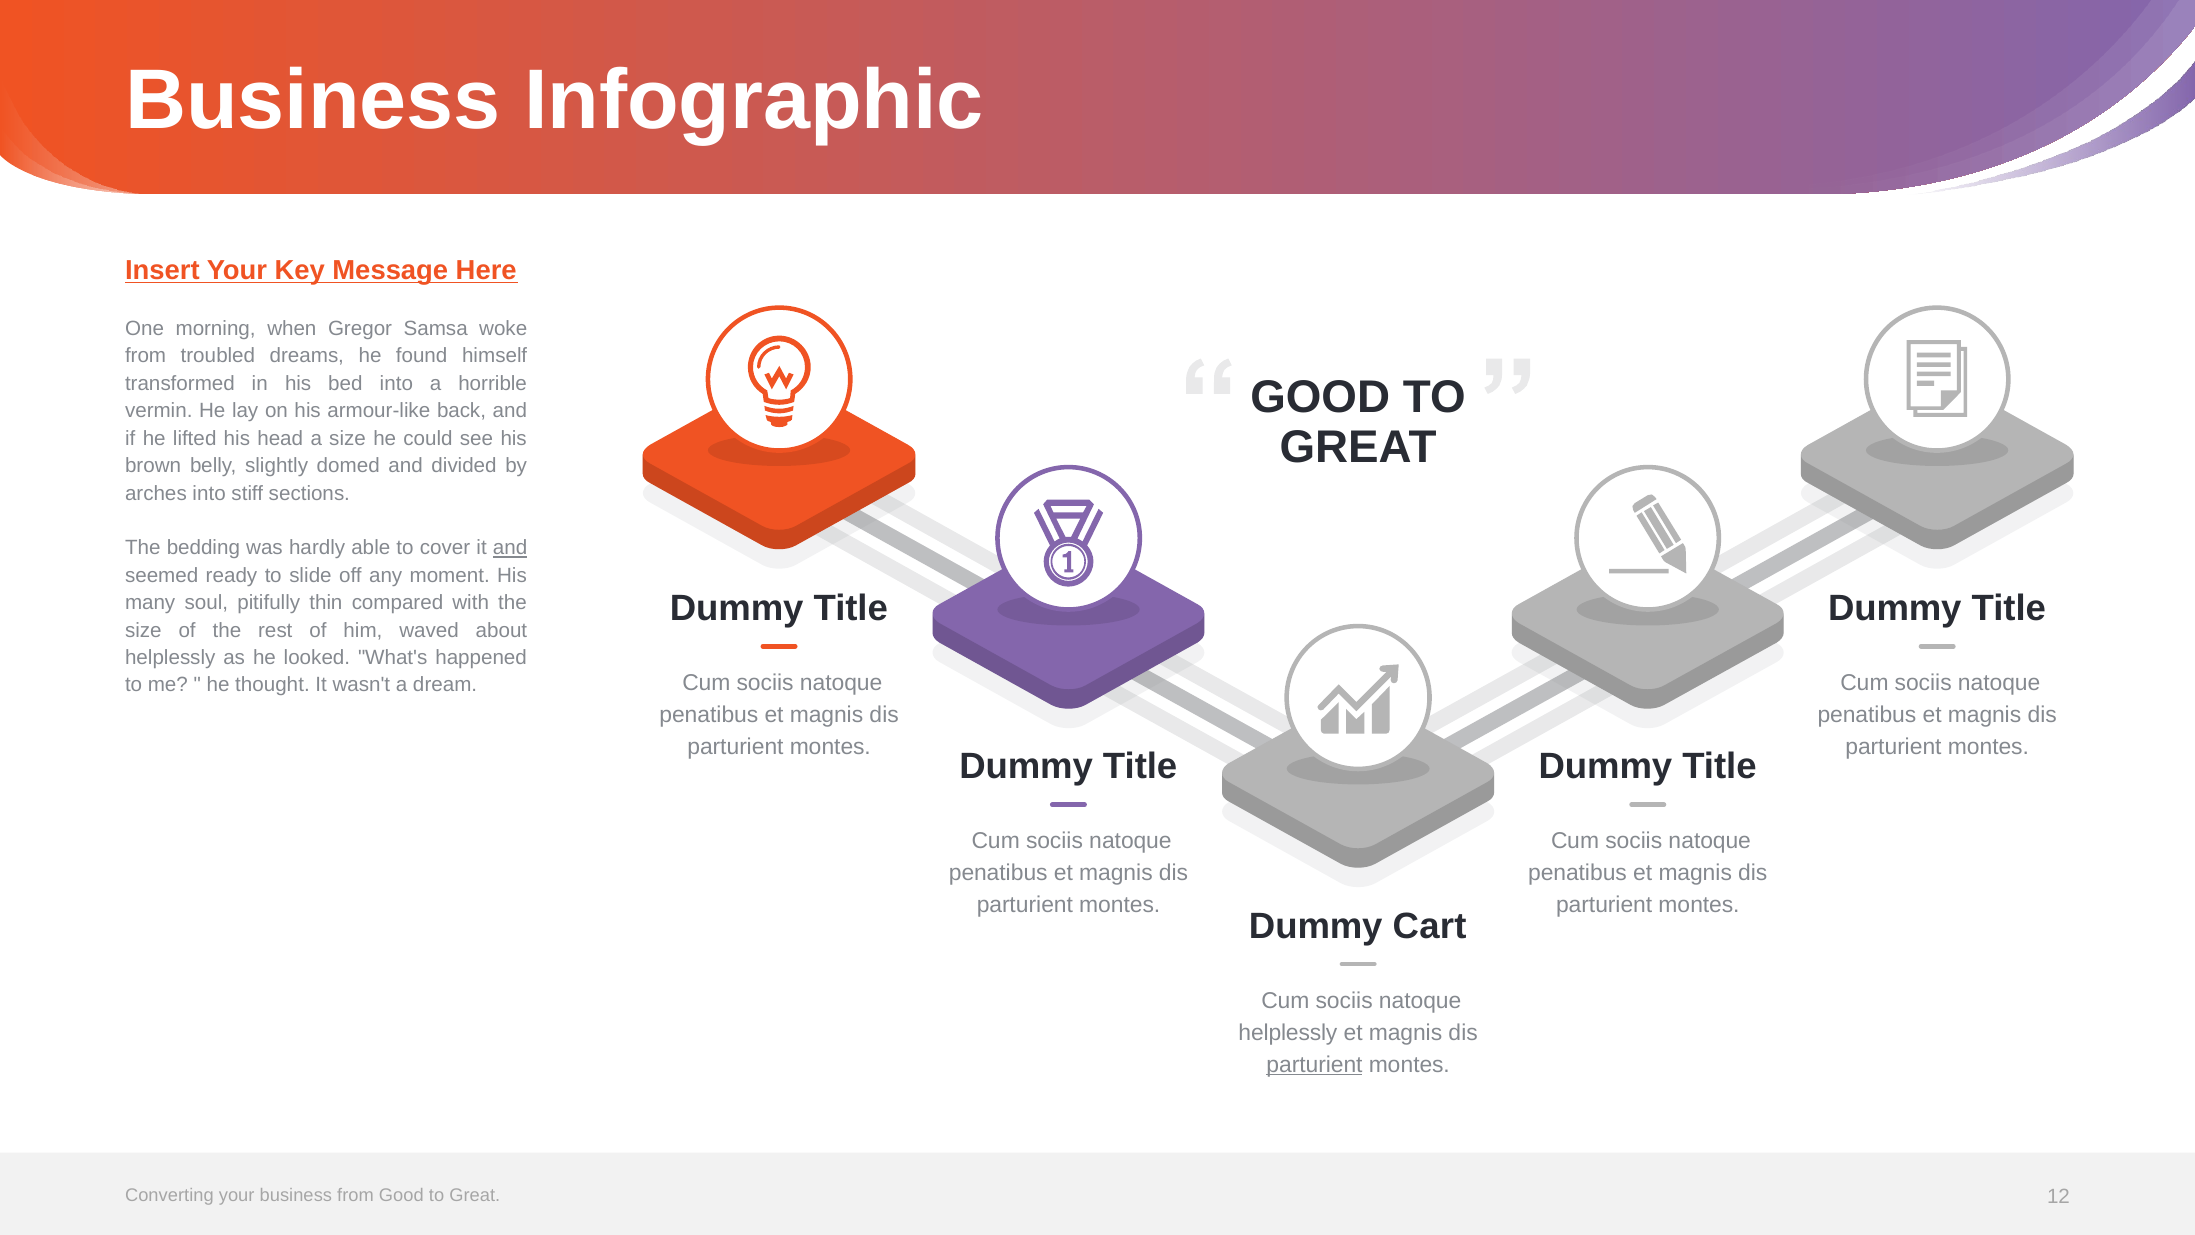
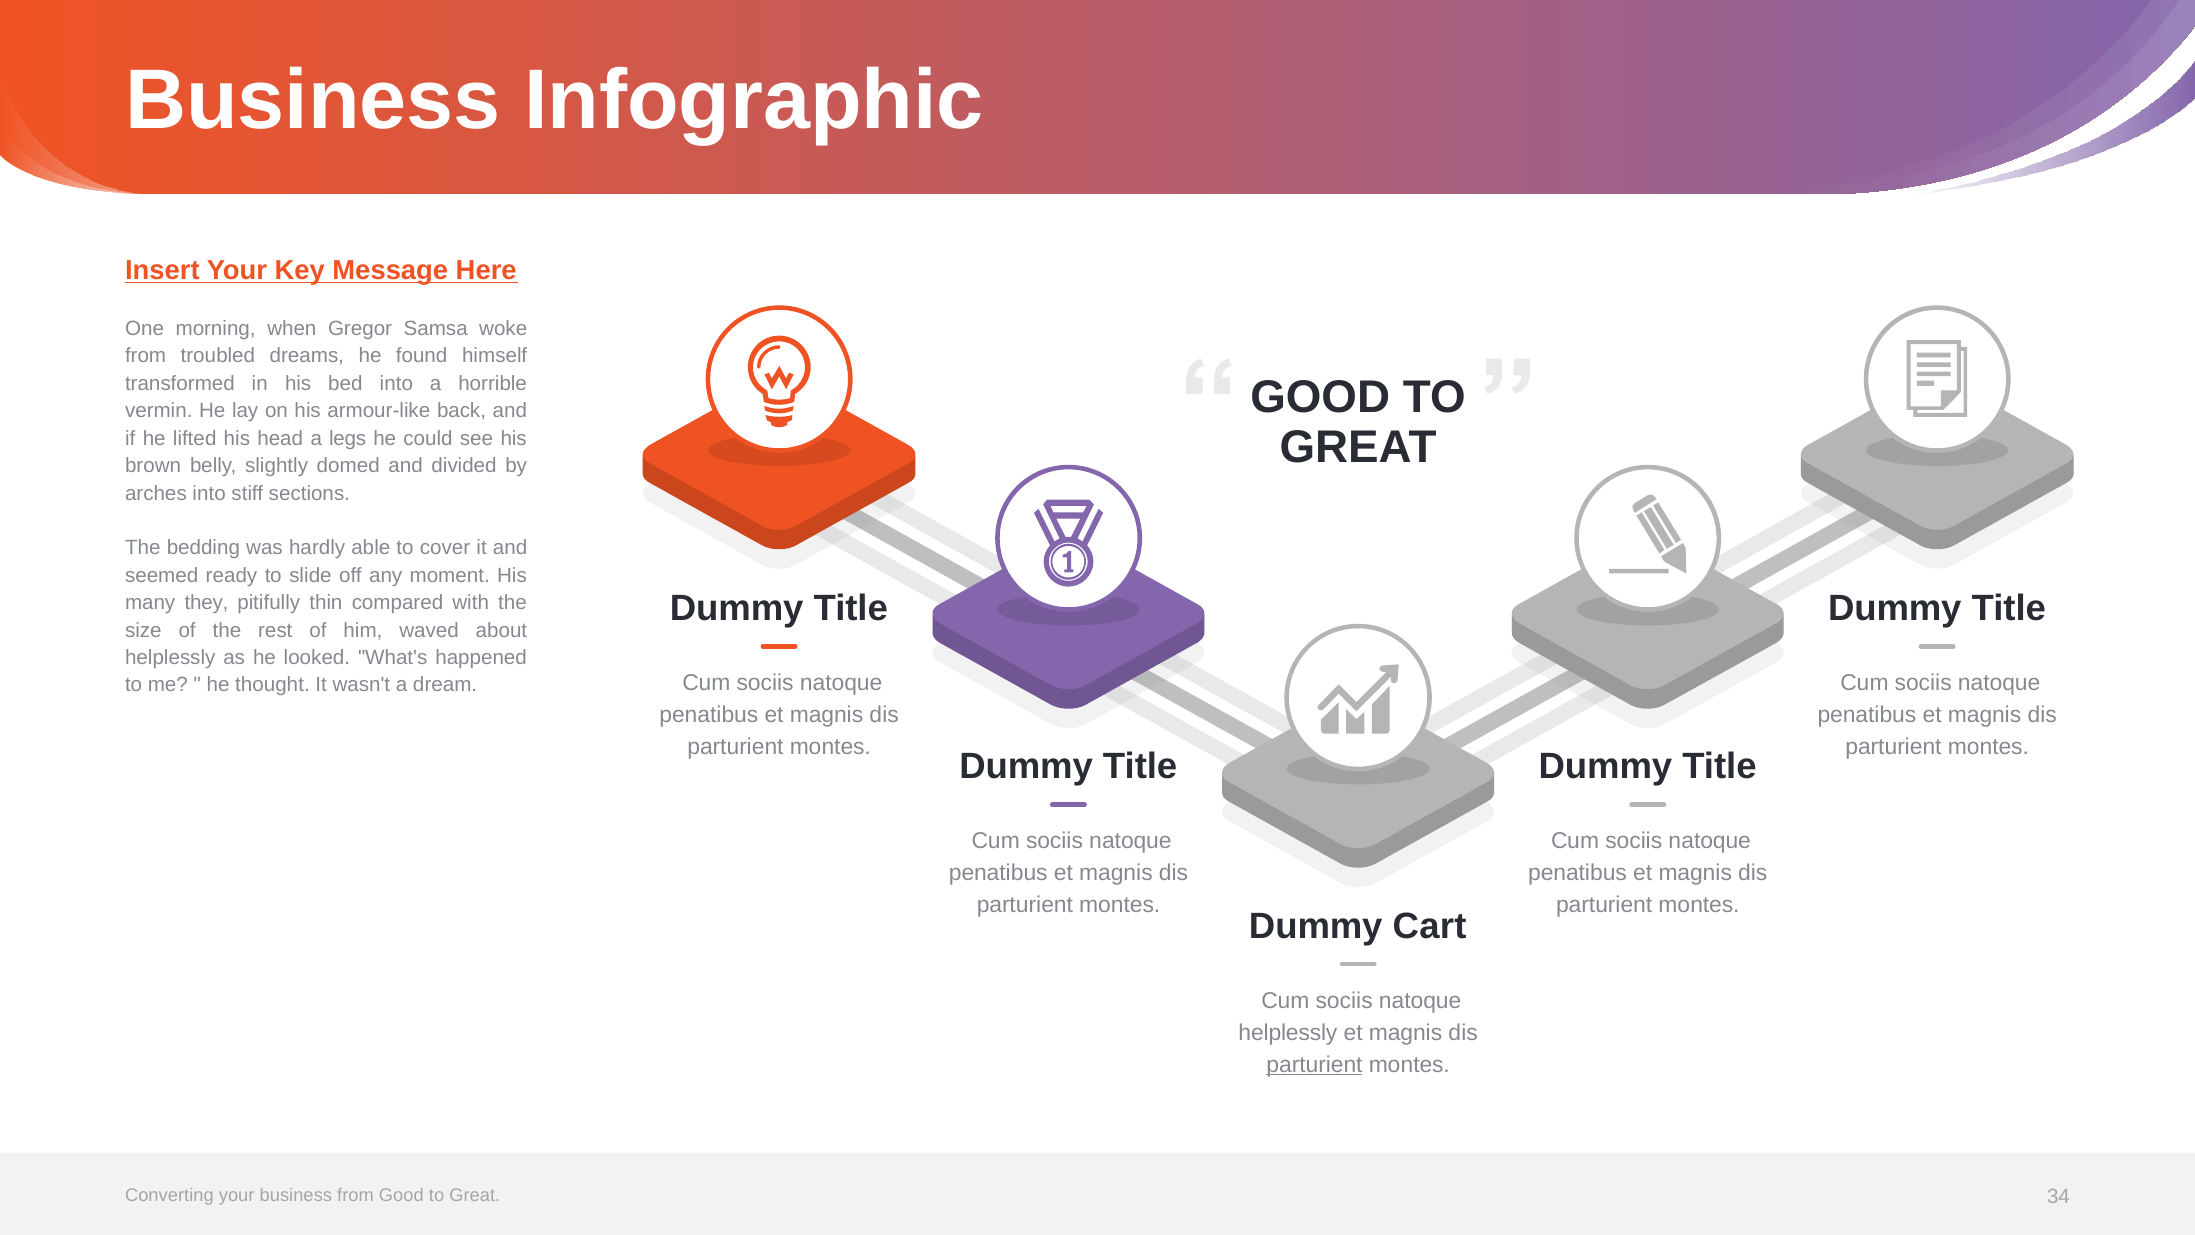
a size: size -> legs
and at (510, 548) underline: present -> none
soul: soul -> they
12: 12 -> 34
